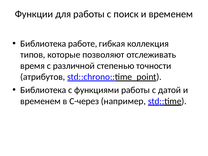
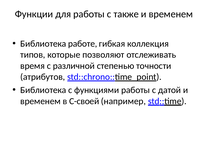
поиск: поиск -> также
C-через: C-через -> C-своей
